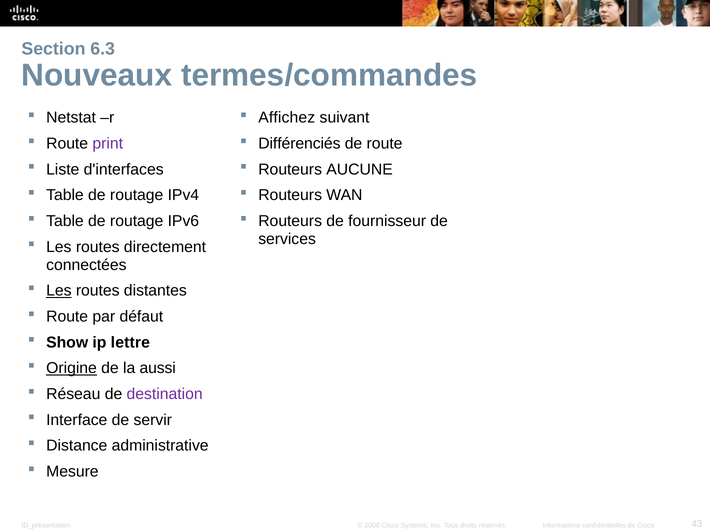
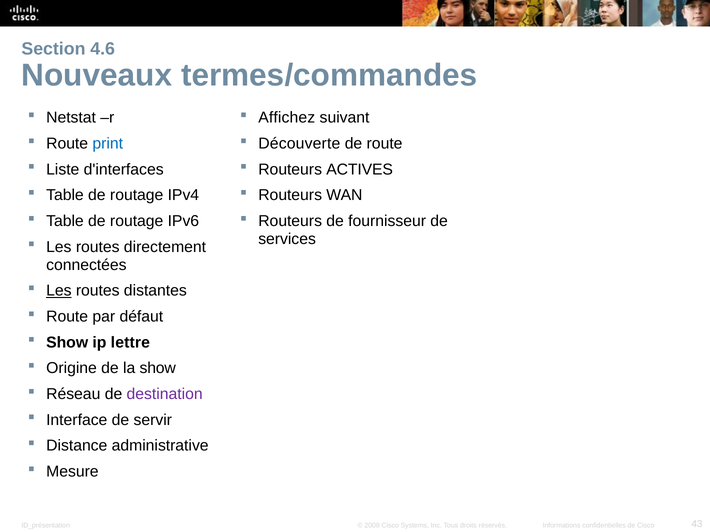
6.3: 6.3 -> 4.6
print colour: purple -> blue
Différenciés: Différenciés -> Découverte
AUCUNE: AUCUNE -> ACTIVES
Origine underline: present -> none
la aussi: aussi -> show
